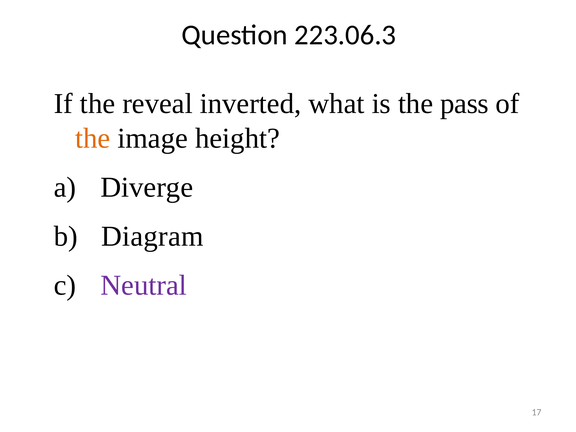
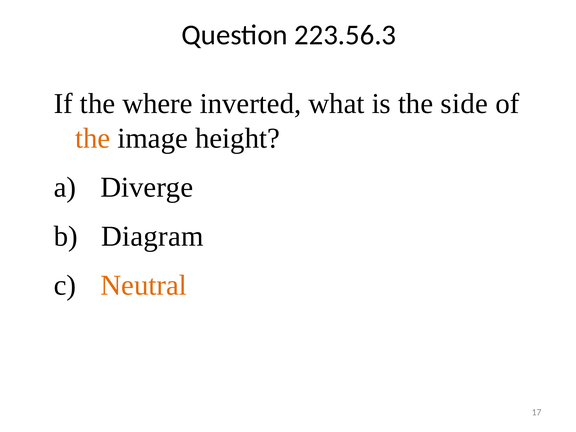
223.06.3: 223.06.3 -> 223.56.3
reveal: reveal -> where
pass: pass -> side
Neutral colour: purple -> orange
